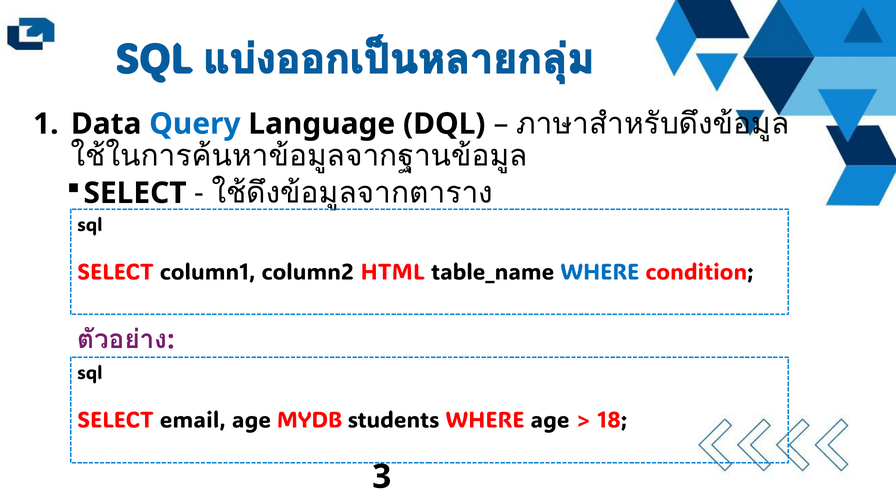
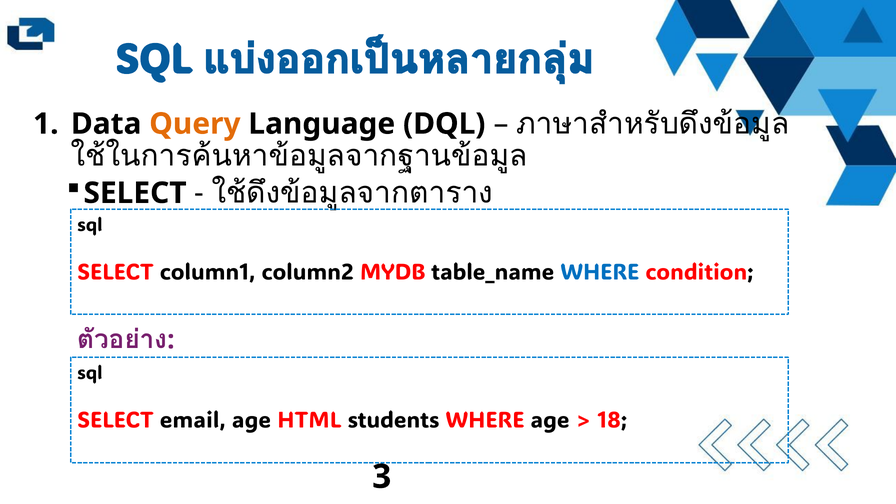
Query colour: blue -> orange
HTML: HTML -> MYDB
MYDB: MYDB -> HTML
